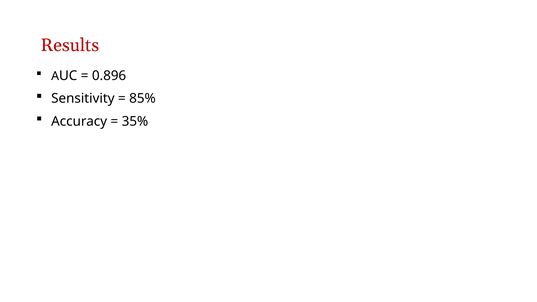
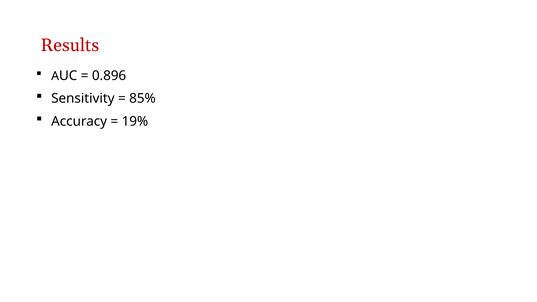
35%: 35% -> 19%
